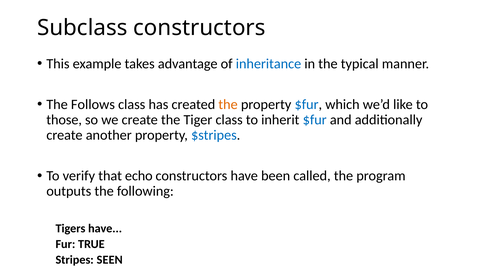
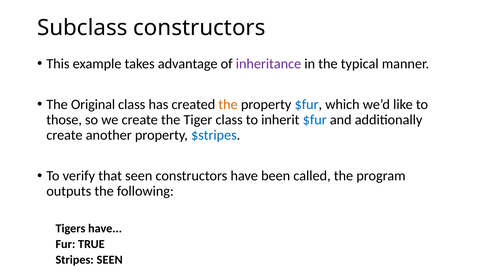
inheritance colour: blue -> purple
Follows: Follows -> Original
that echo: echo -> seen
